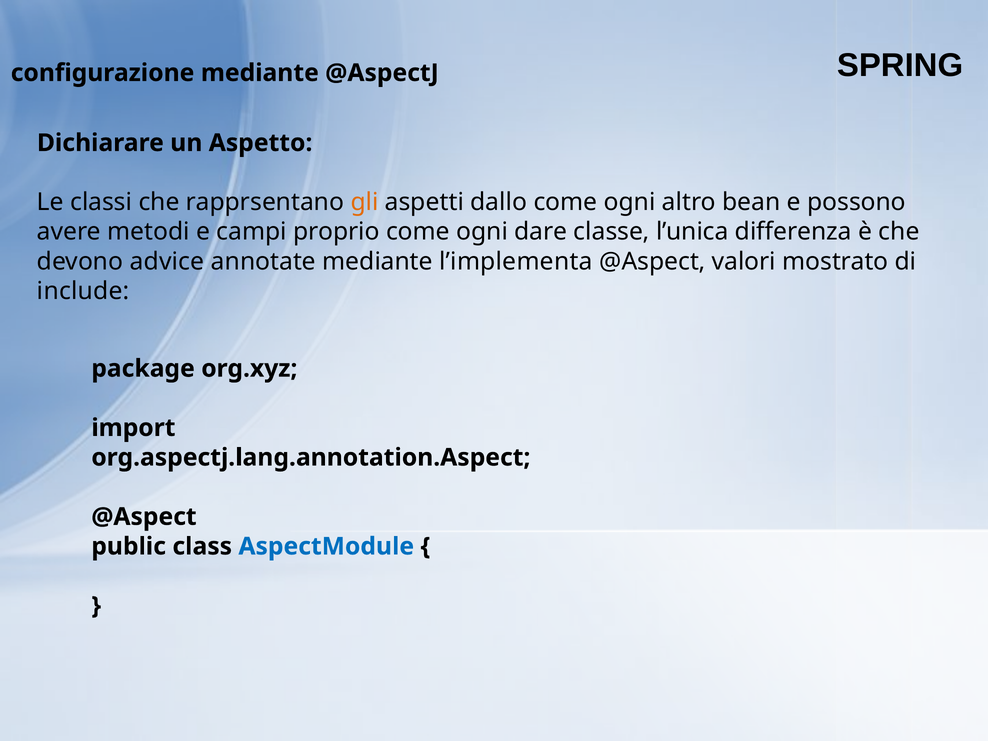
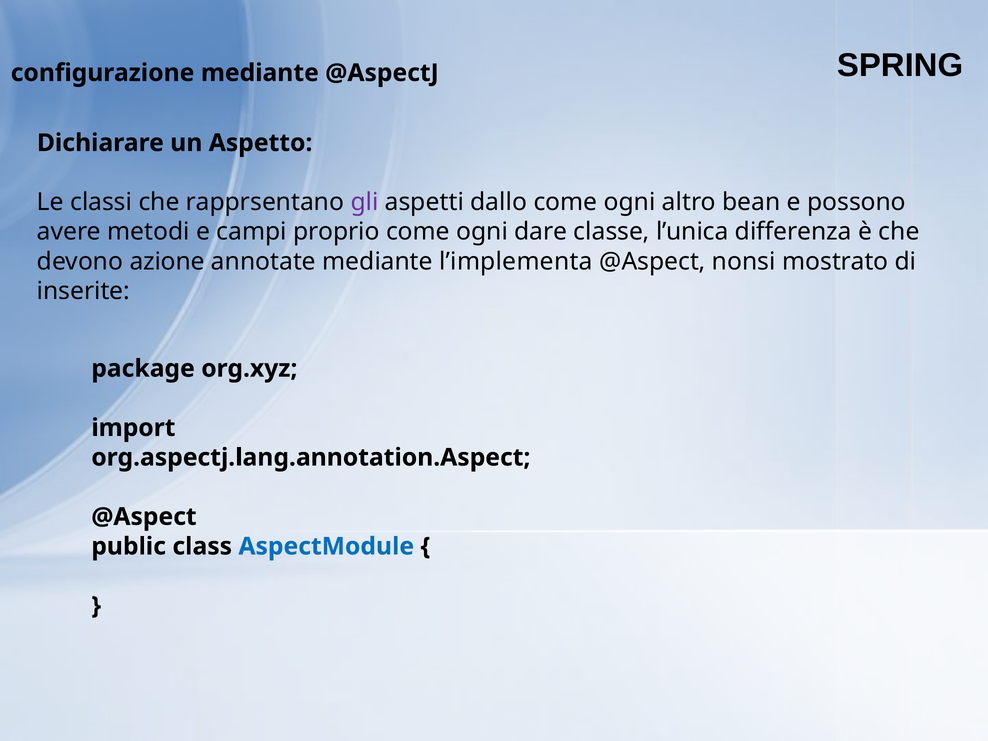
gli colour: orange -> purple
advice: advice -> azione
valori: valori -> nonsi
include: include -> inserite
